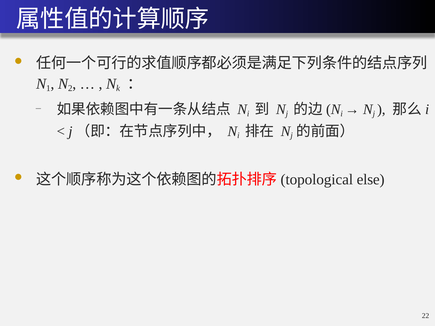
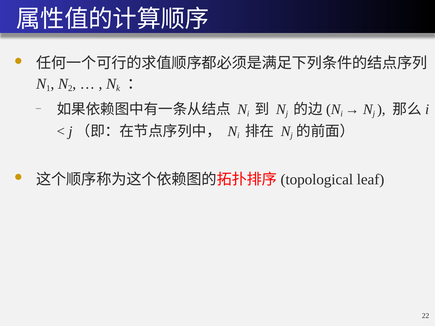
else: else -> leaf
